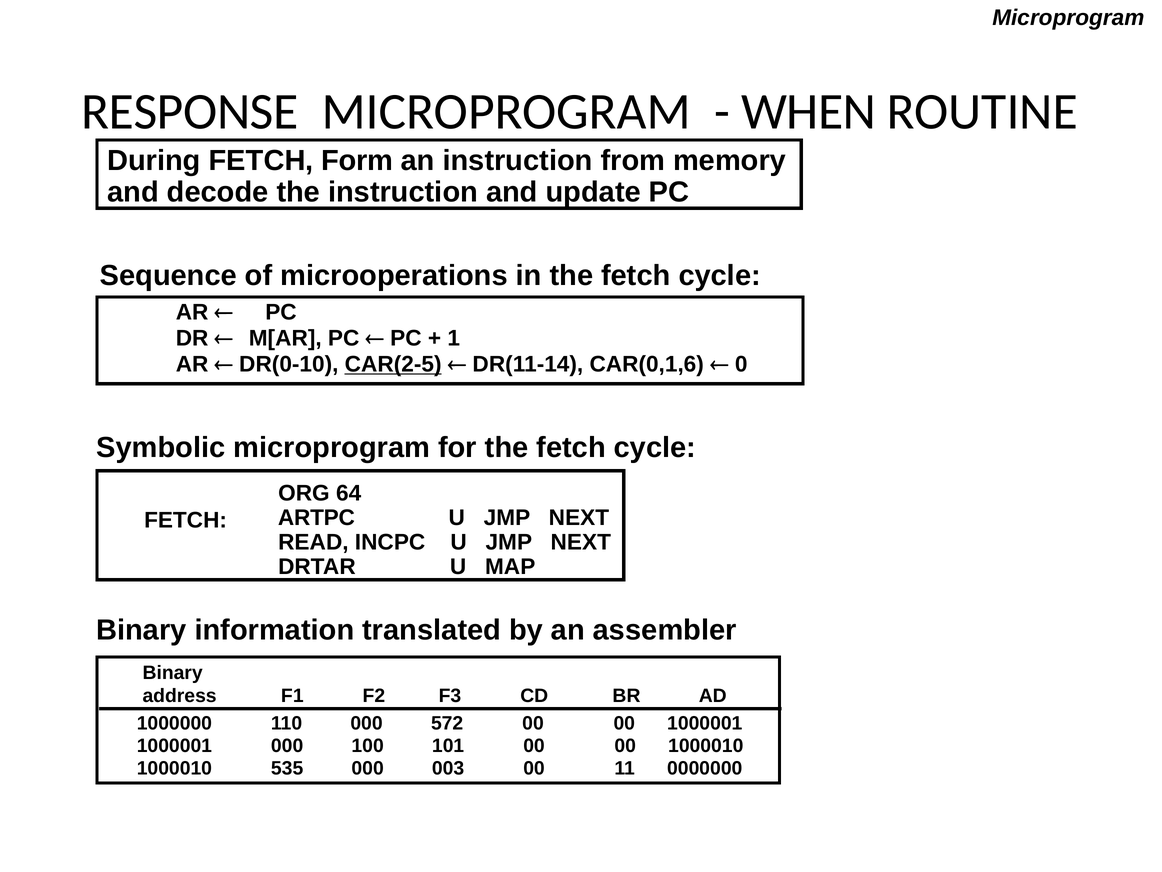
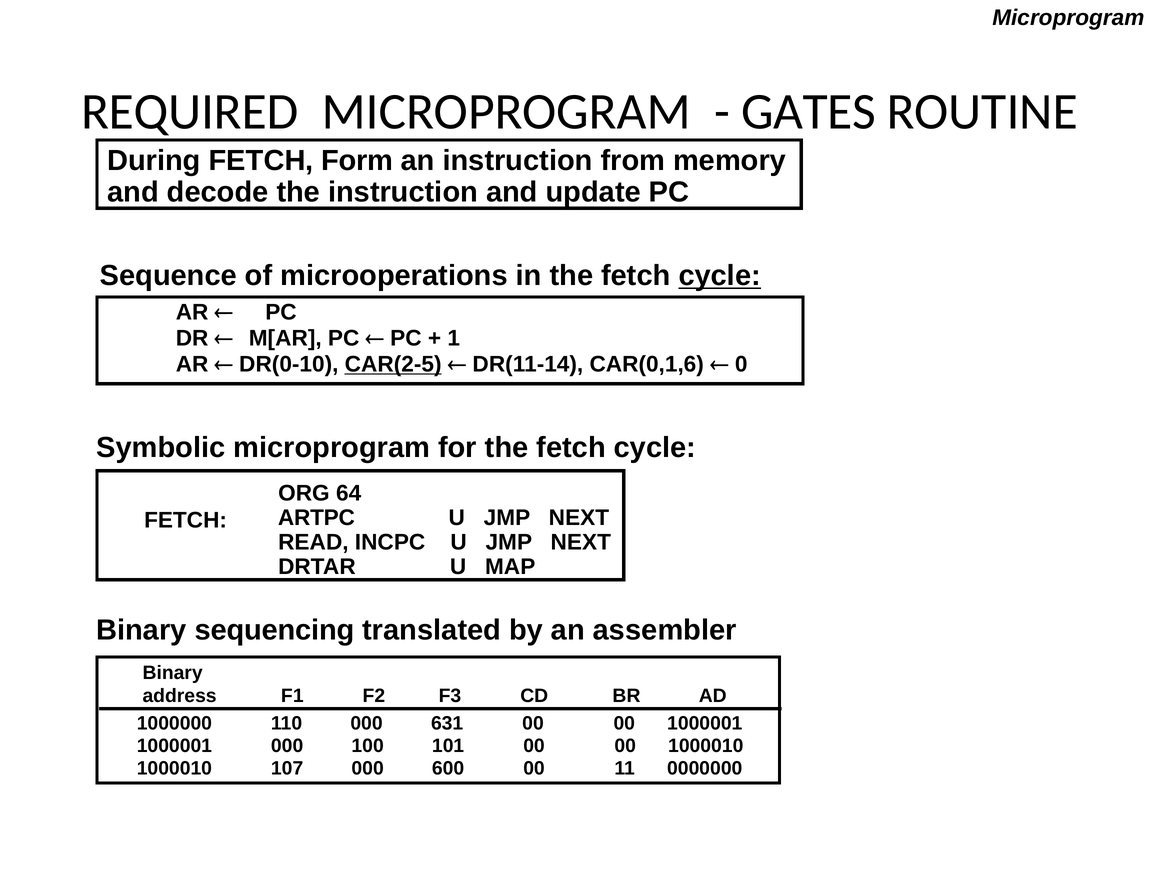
RESPONSE: RESPONSE -> REQUIRED
WHEN: WHEN -> GATES
cycle at (720, 276) underline: none -> present
information: information -> sequencing
572: 572 -> 631
535: 535 -> 107
003: 003 -> 600
